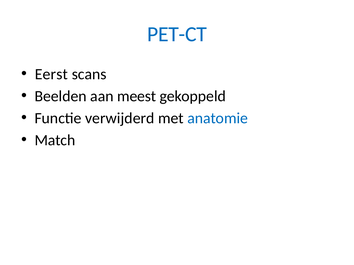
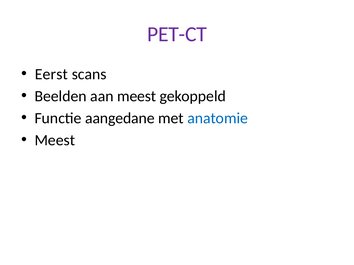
PET-CT colour: blue -> purple
verwijderd: verwijderd -> aangedane
Match at (55, 140): Match -> Meest
